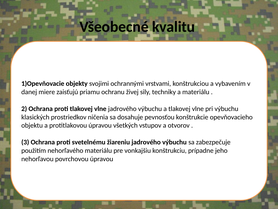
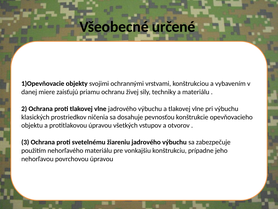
kvalitu: kvalitu -> určené
